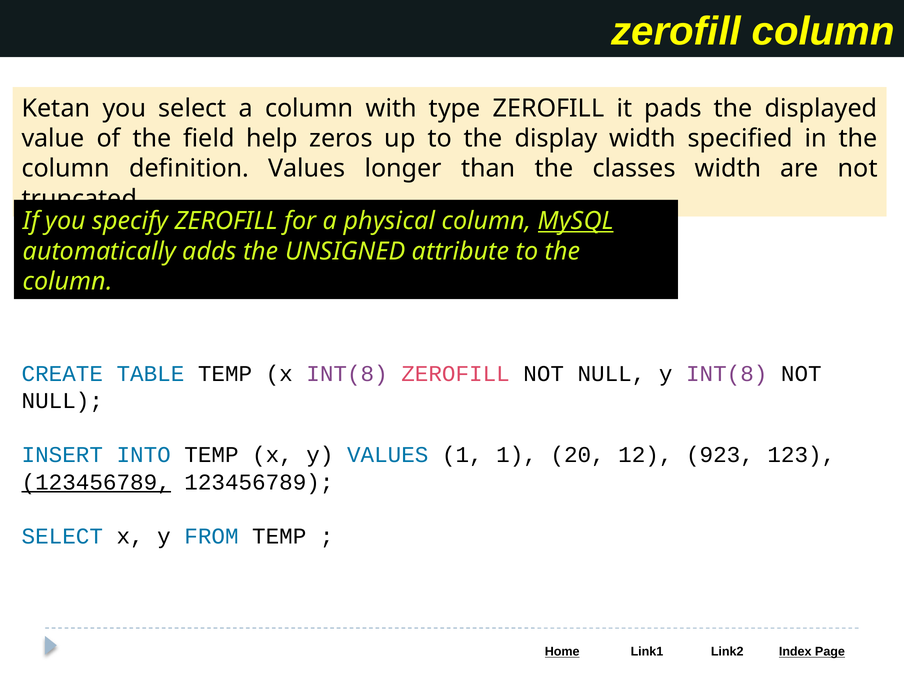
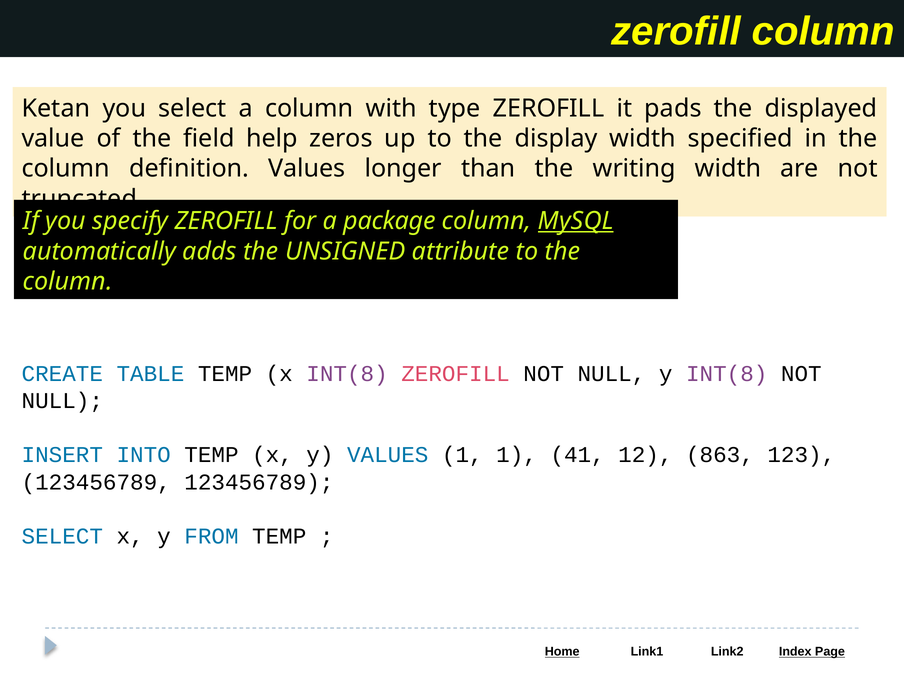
classes: classes -> writing
physical: physical -> package
20: 20 -> 41
923: 923 -> 863
123456789 at (96, 482) underline: present -> none
